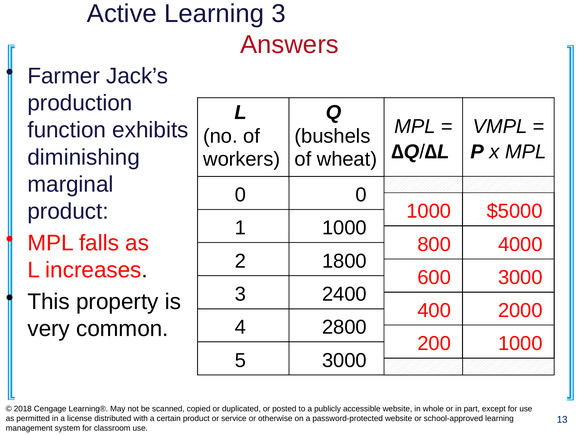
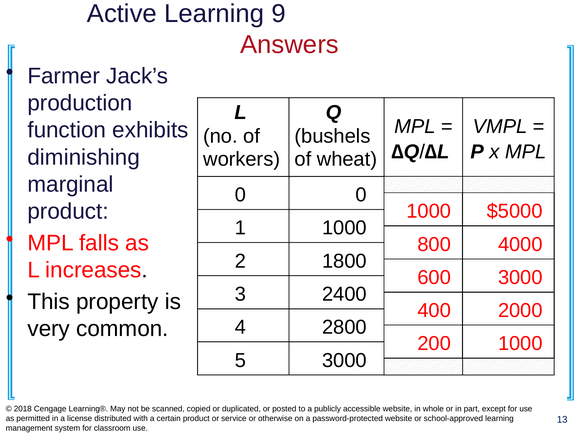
Learning 3: 3 -> 9
